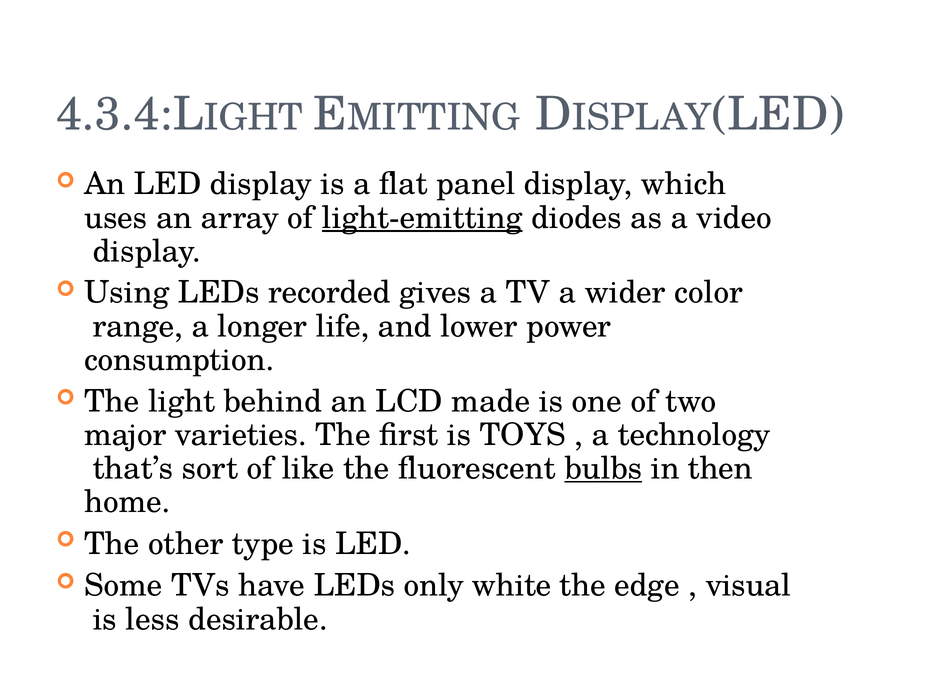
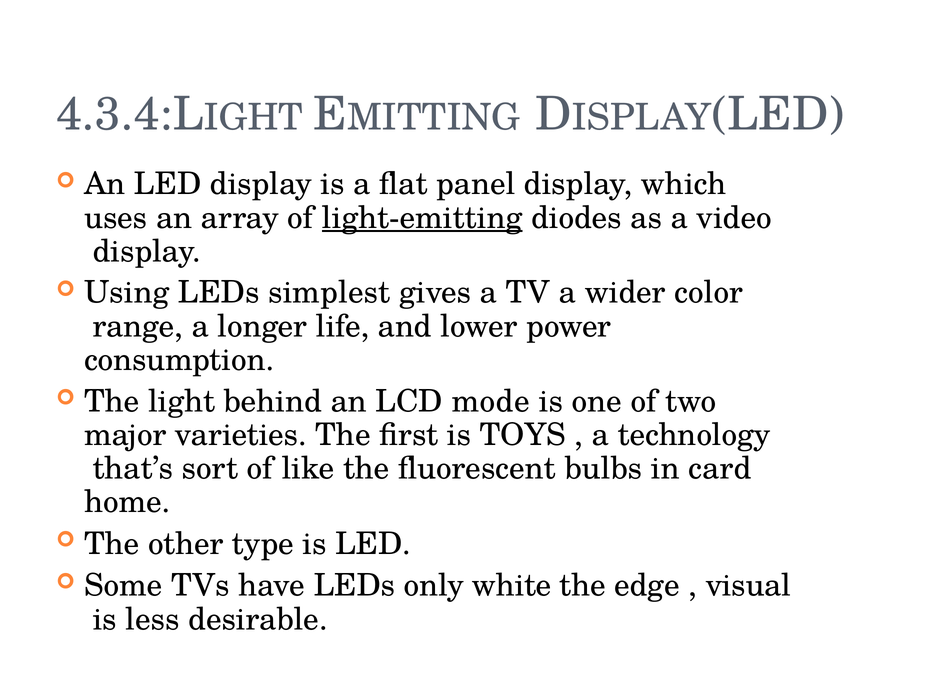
recorded: recorded -> simplest
made: made -> mode
bulbs underline: present -> none
then: then -> card
